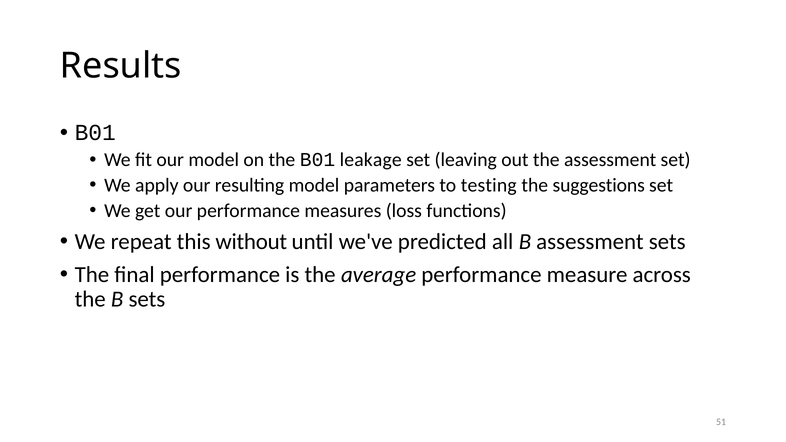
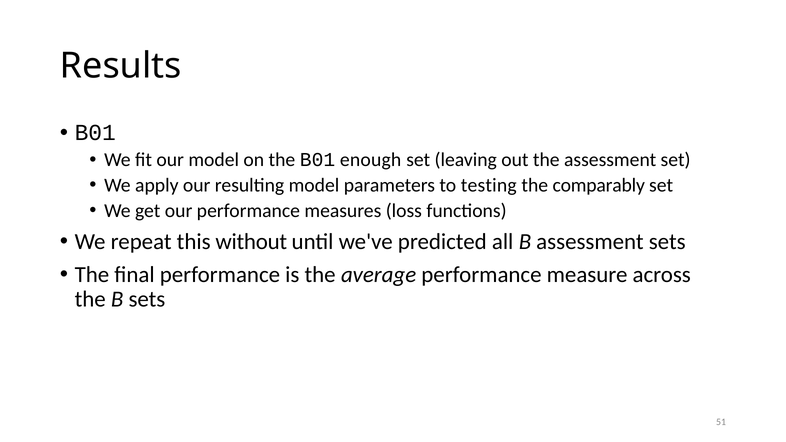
leakage: leakage -> enough
suggestions: suggestions -> comparably
